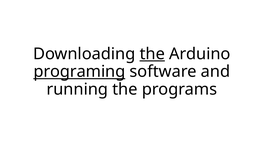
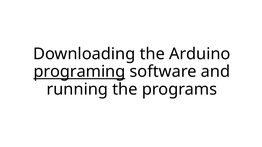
the at (152, 54) underline: present -> none
